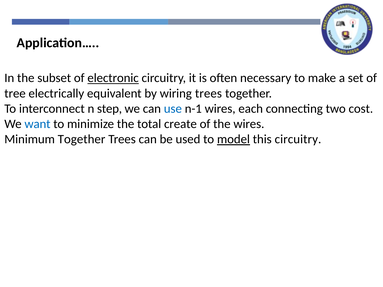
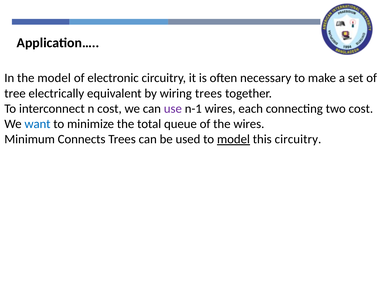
the subset: subset -> model
electronic underline: present -> none
n step: step -> cost
use colour: blue -> purple
create: create -> queue
Minimum Together: Together -> Connects
